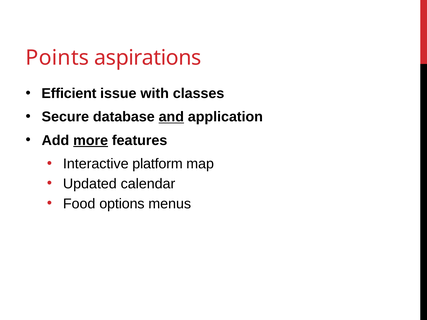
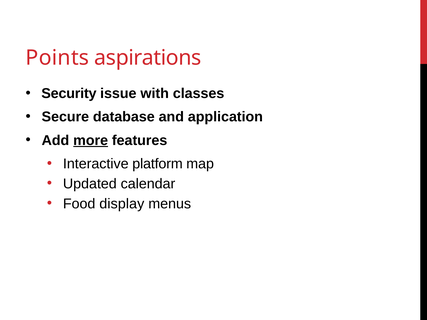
Efficient: Efficient -> Security
and underline: present -> none
options: options -> display
